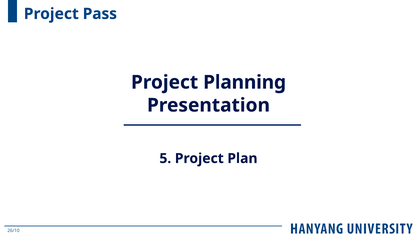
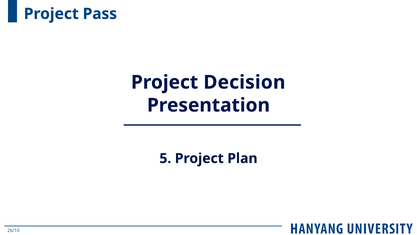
Planning: Planning -> Decision
